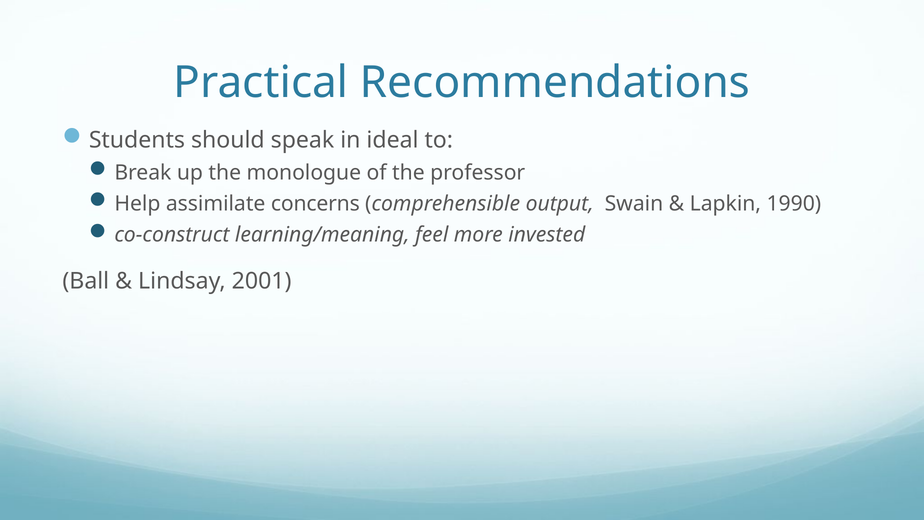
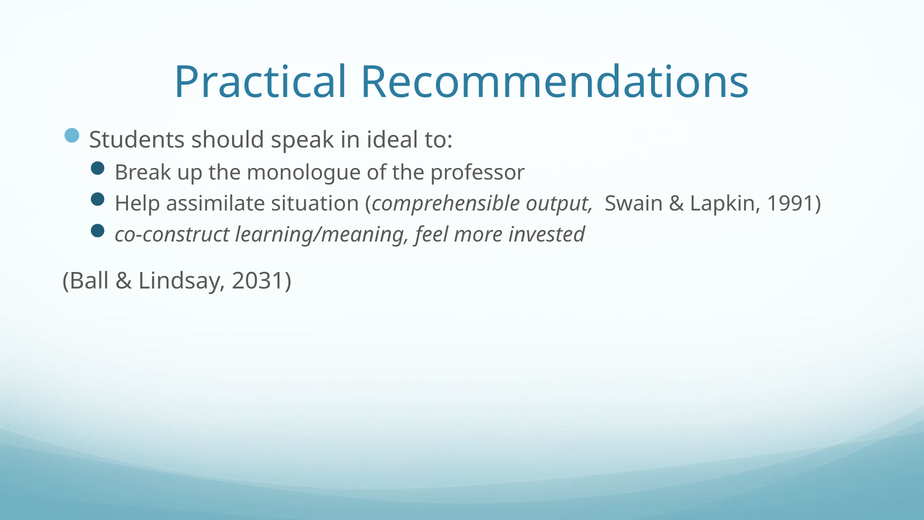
concerns: concerns -> situation
1990: 1990 -> 1991
2001: 2001 -> 2031
